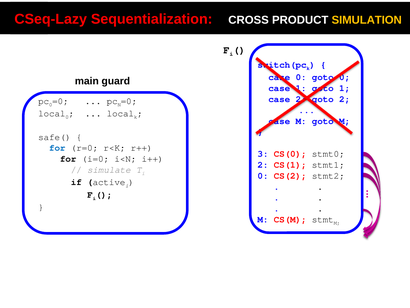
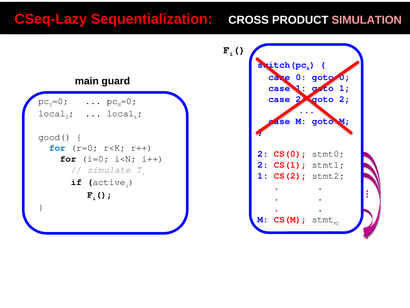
SIMULATION colour: yellow -> pink
safe(: safe( -> good(
3 at (263, 154): 3 -> 2
0 at (263, 175): 0 -> 1
